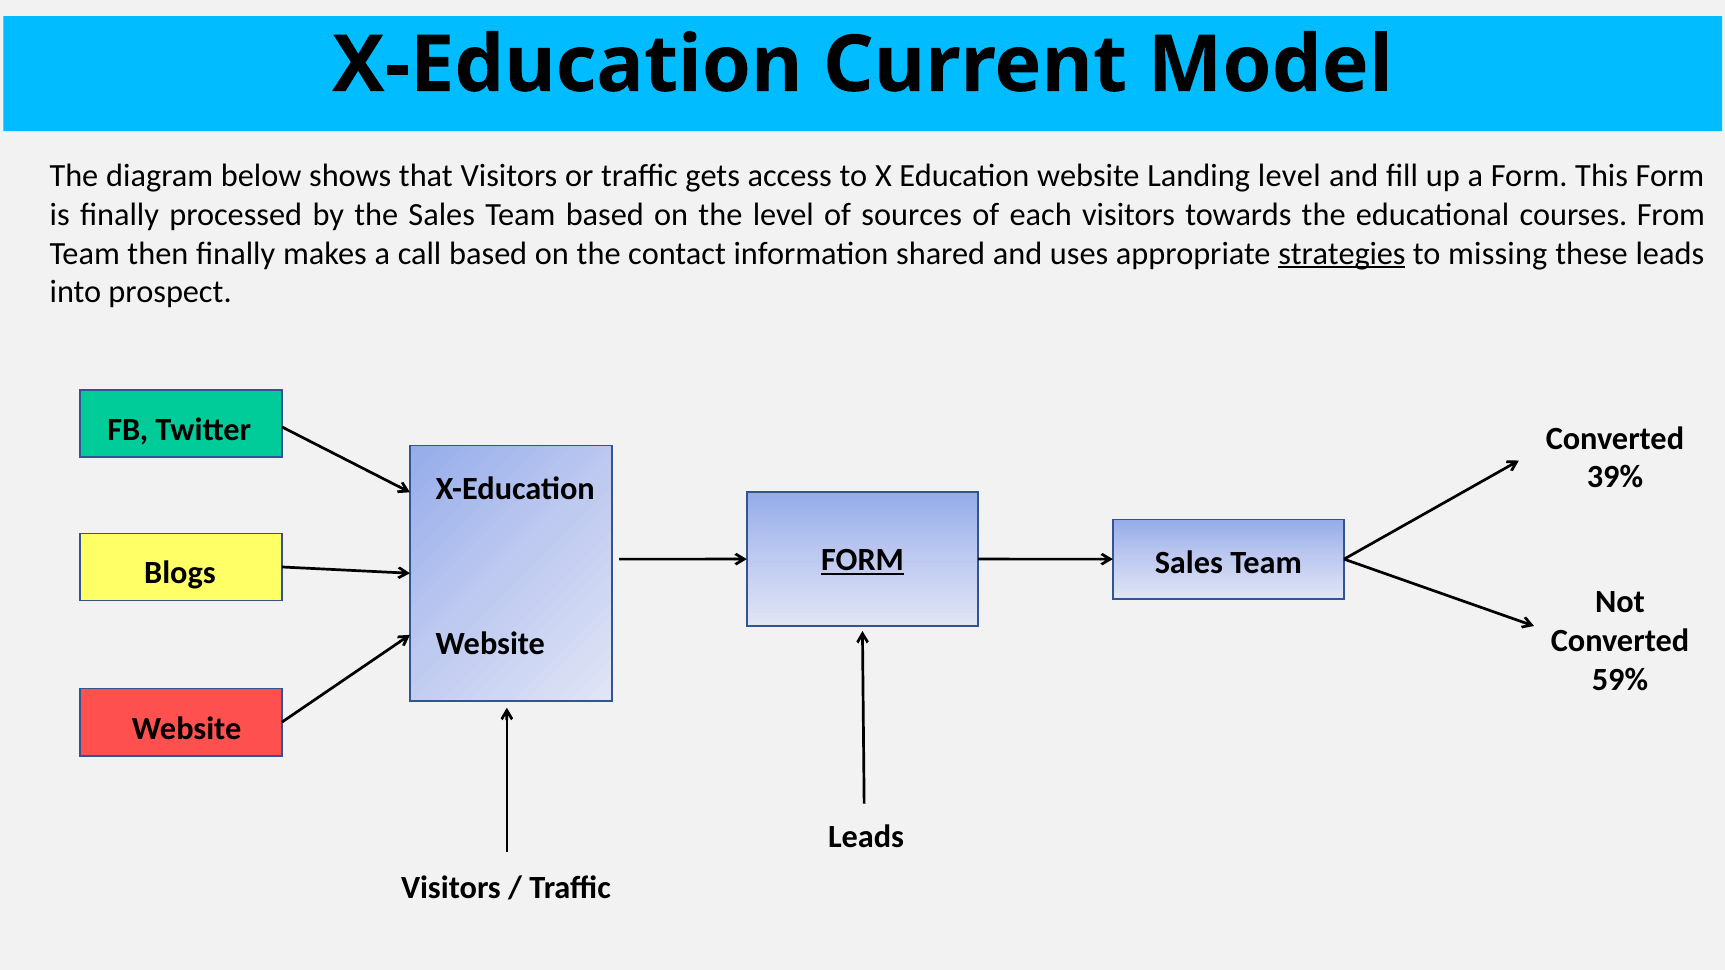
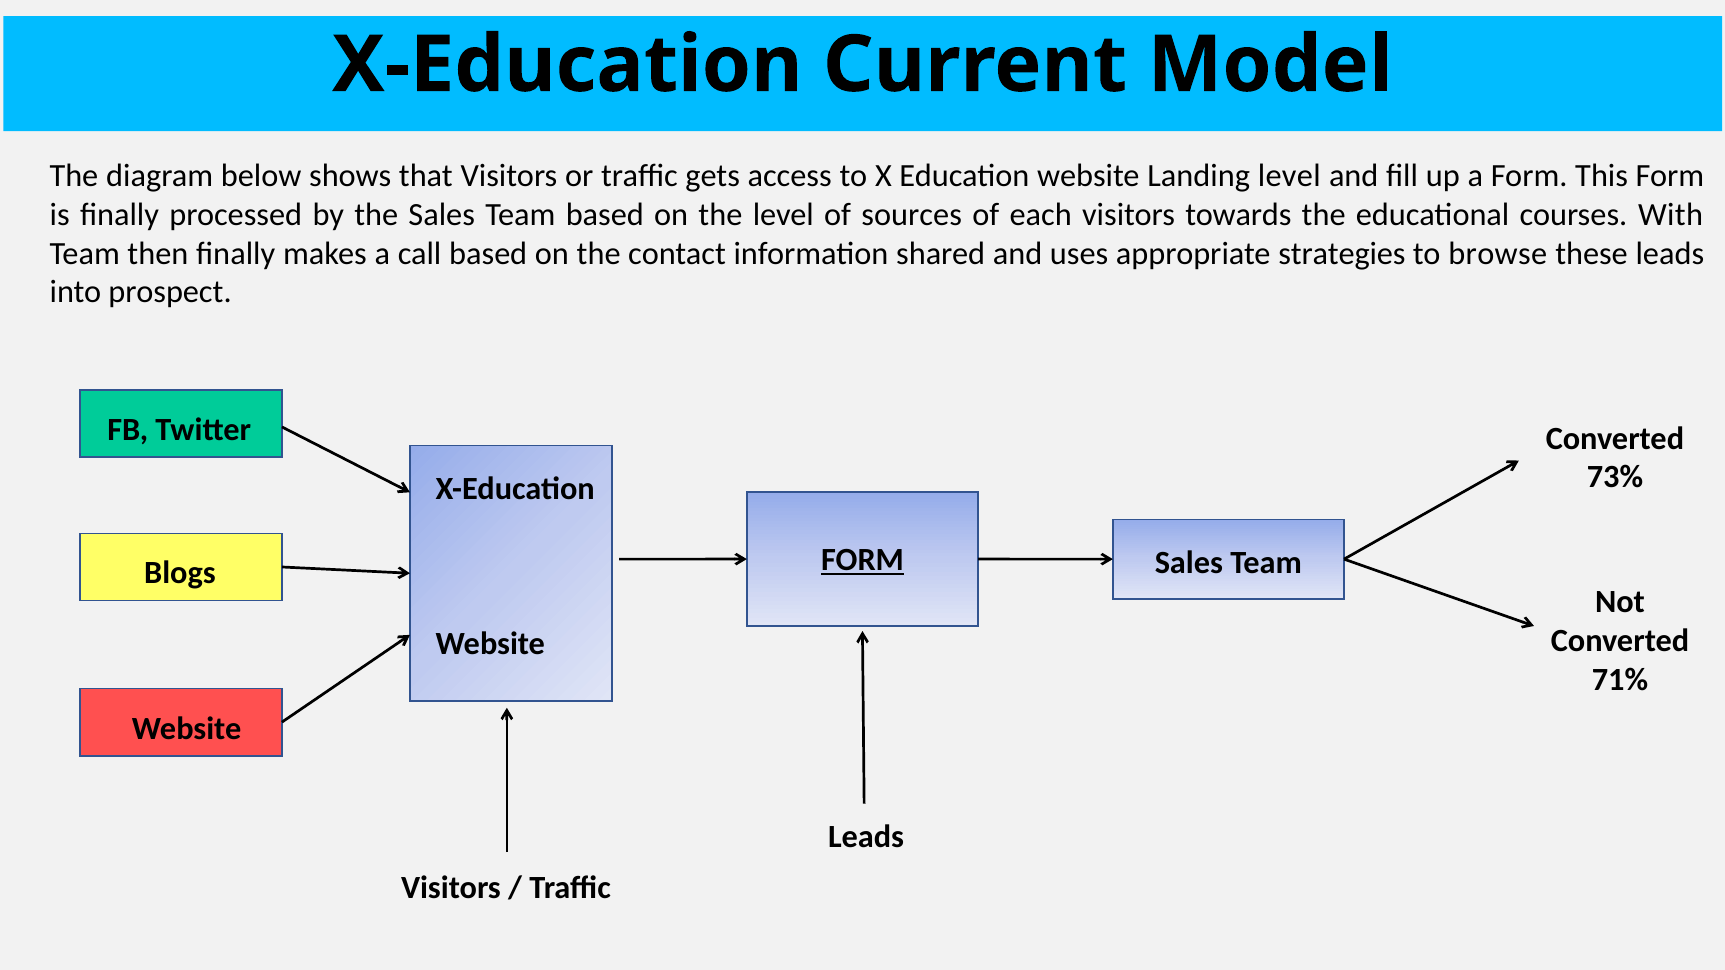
From: From -> With
strategies underline: present -> none
missing: missing -> browse
39%: 39% -> 73%
59%: 59% -> 71%
